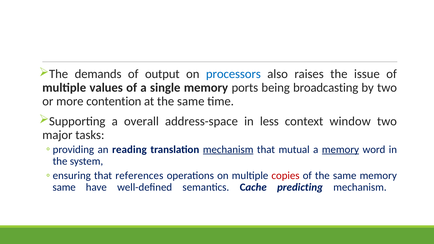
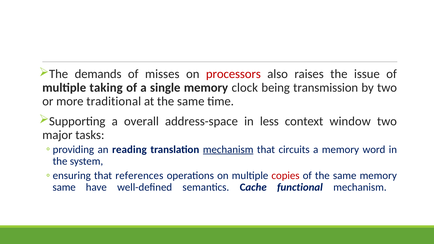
output: output -> misses
processors colour: blue -> red
values: values -> taking
ports: ports -> clock
broadcasting: broadcasting -> transmission
contention: contention -> traditional
mutual: mutual -> circuits
memory at (340, 150) underline: present -> none
predicting: predicting -> functional
